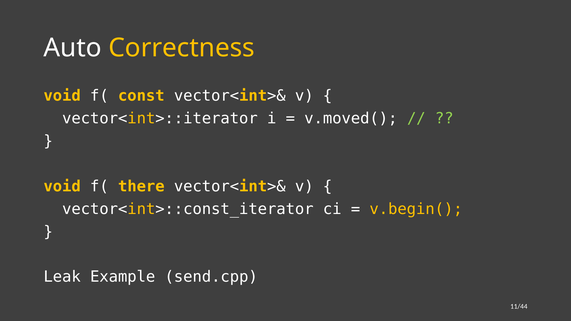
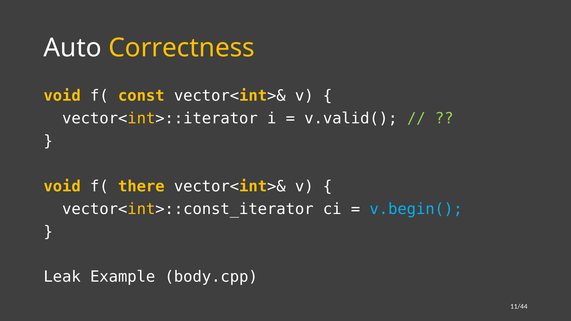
v.moved(: v.moved( -> v.valid(
v.begin( colour: yellow -> light blue
send.cpp: send.cpp -> body.cpp
